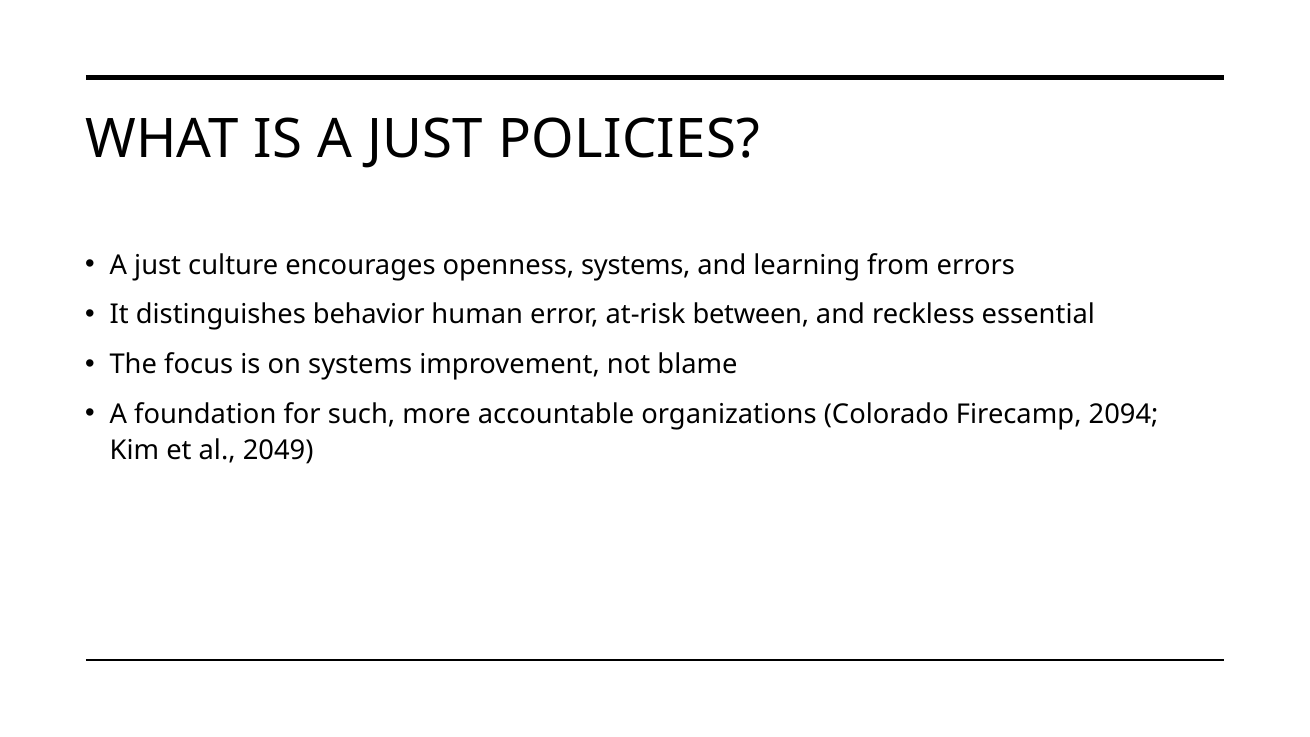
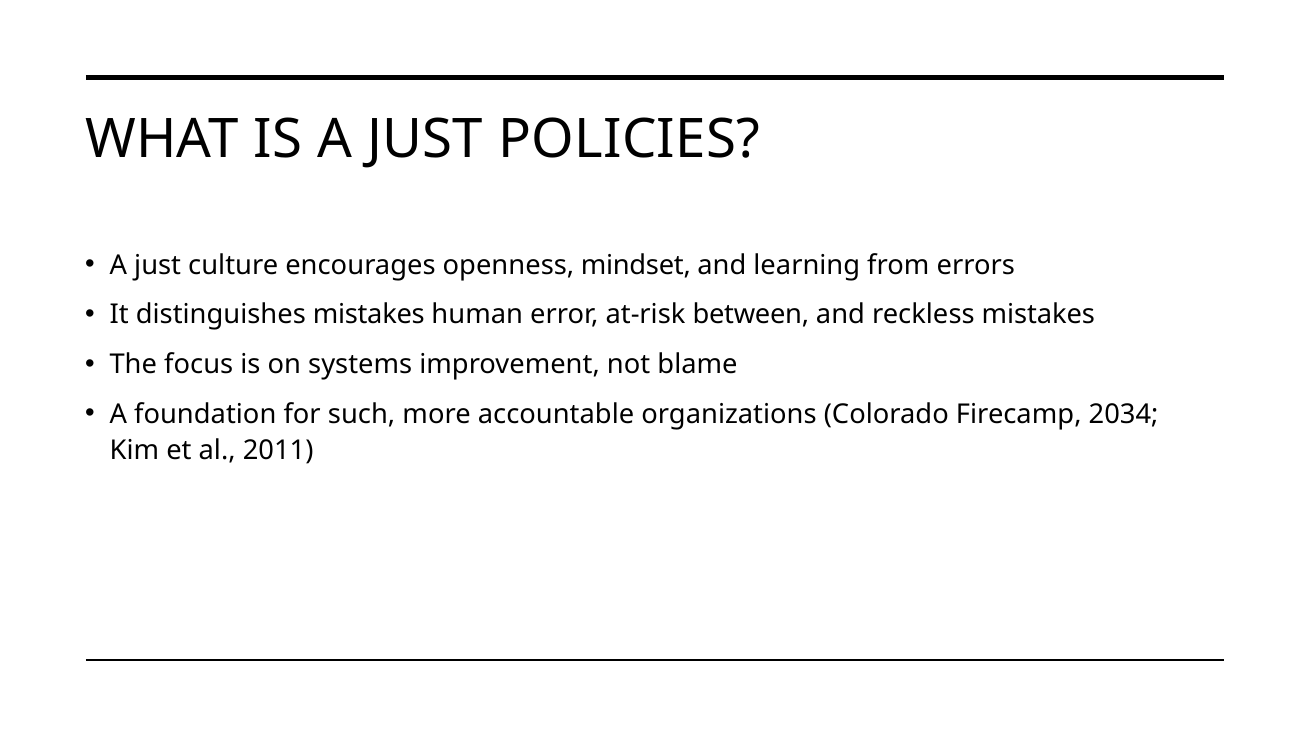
openness systems: systems -> mindset
distinguishes behavior: behavior -> mistakes
reckless essential: essential -> mistakes
2094: 2094 -> 2034
2049: 2049 -> 2011
